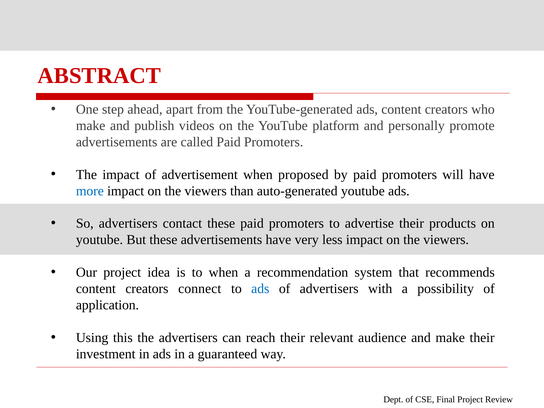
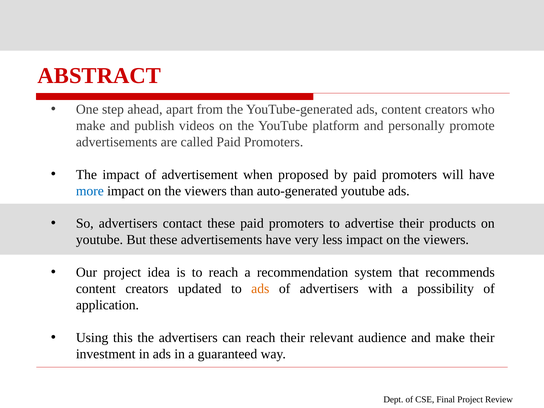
to when: when -> reach
connect: connect -> updated
ads at (260, 289) colour: blue -> orange
